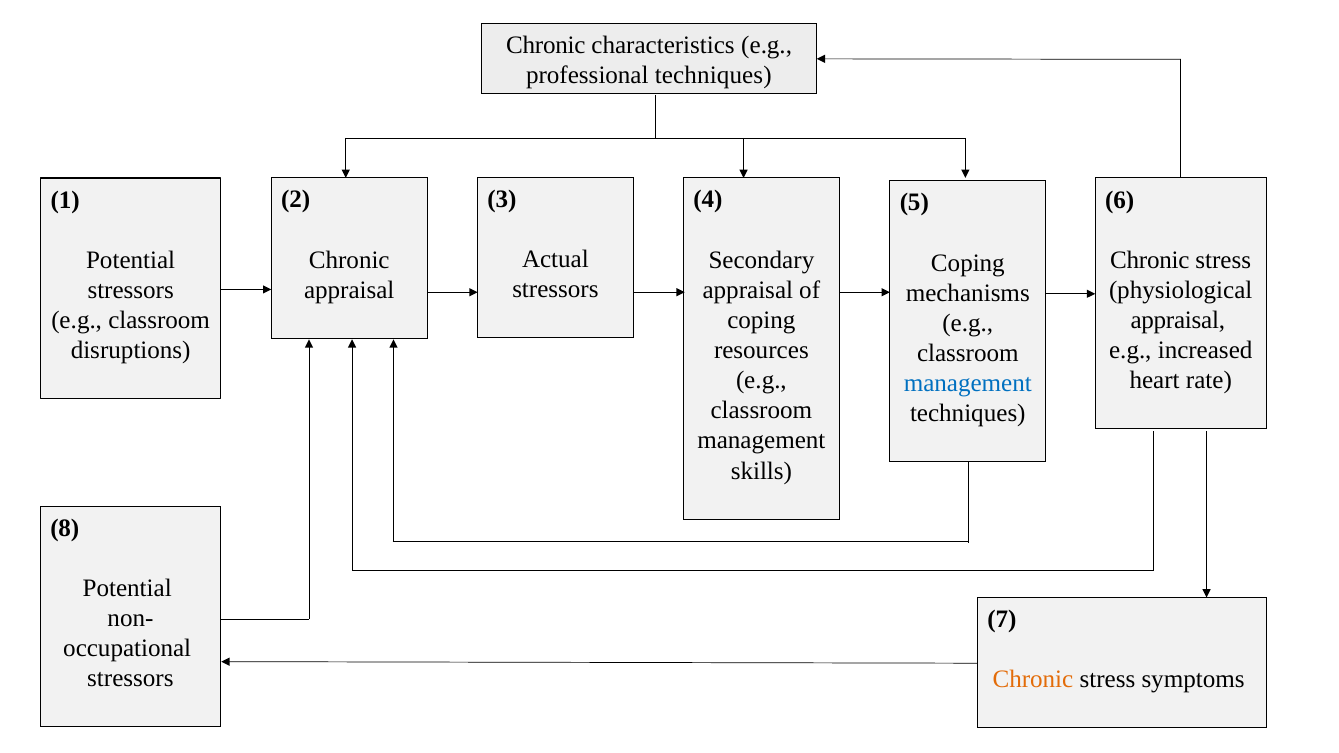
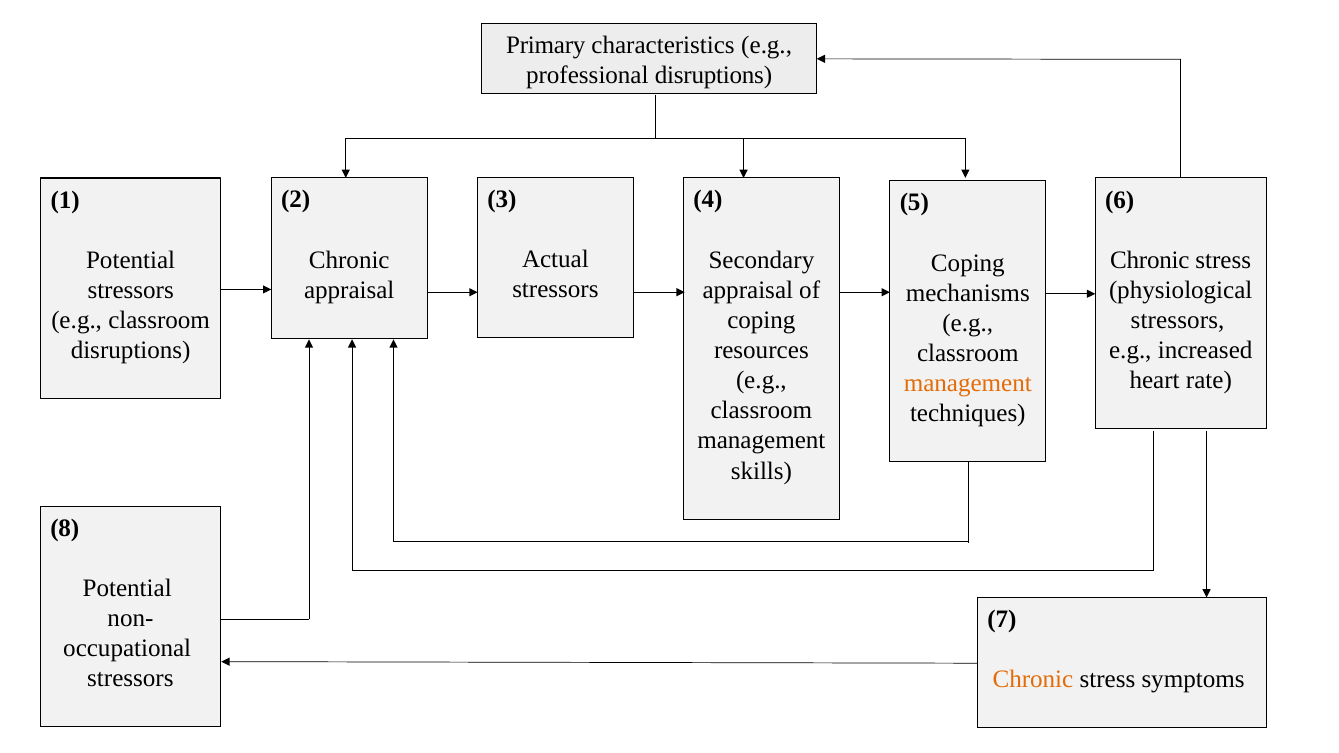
Chronic at (546, 46): Chronic -> Primary
professional techniques: techniques -> disruptions
appraisal at (1178, 320): appraisal -> stressors
management at (968, 383) colour: blue -> orange
